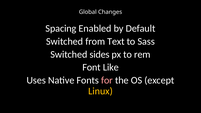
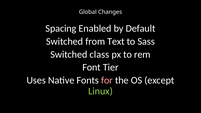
sides: sides -> class
Like: Like -> Tier
Linux colour: yellow -> light green
